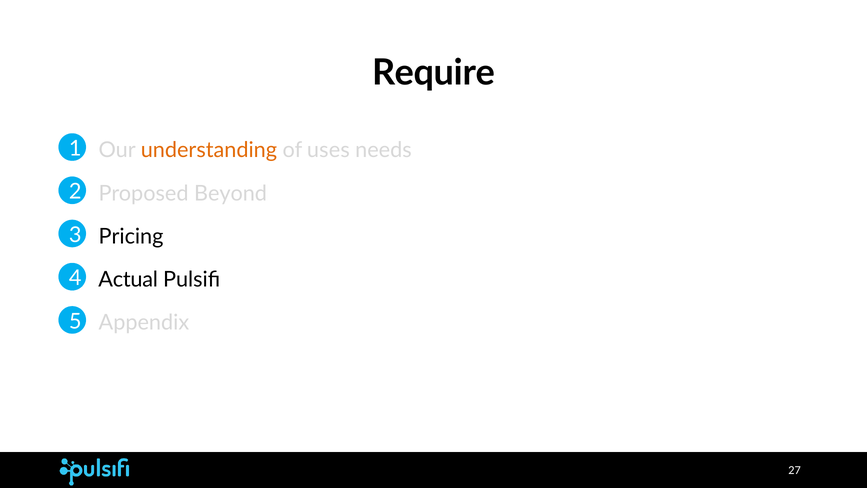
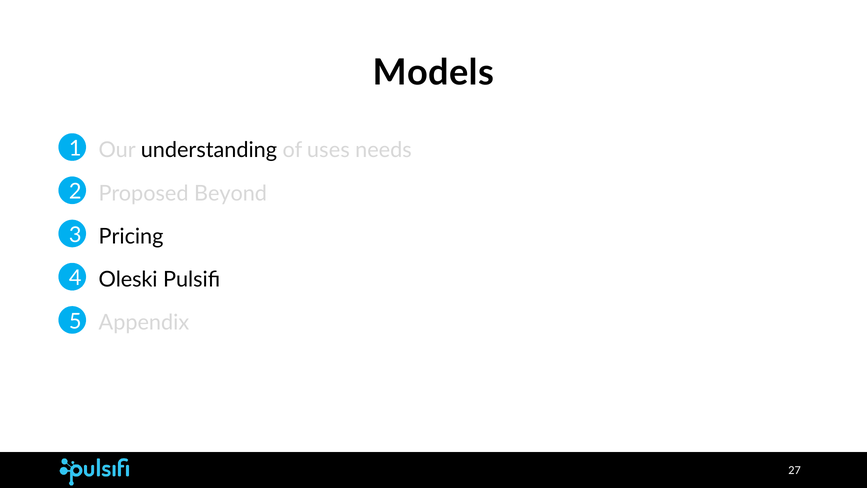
Require: Require -> Models
understanding colour: orange -> black
Actual: Actual -> Oleski
